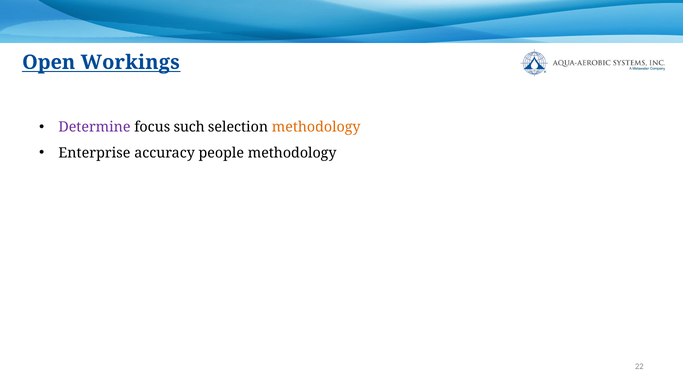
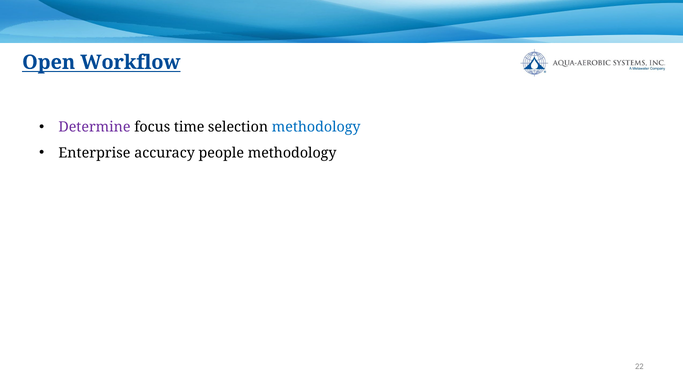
Workings: Workings -> Workflow
such: such -> time
methodology at (316, 127) colour: orange -> blue
